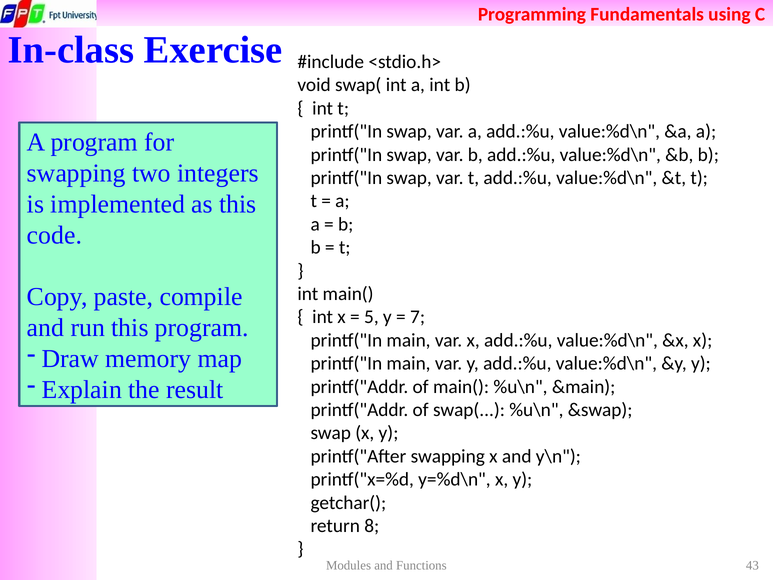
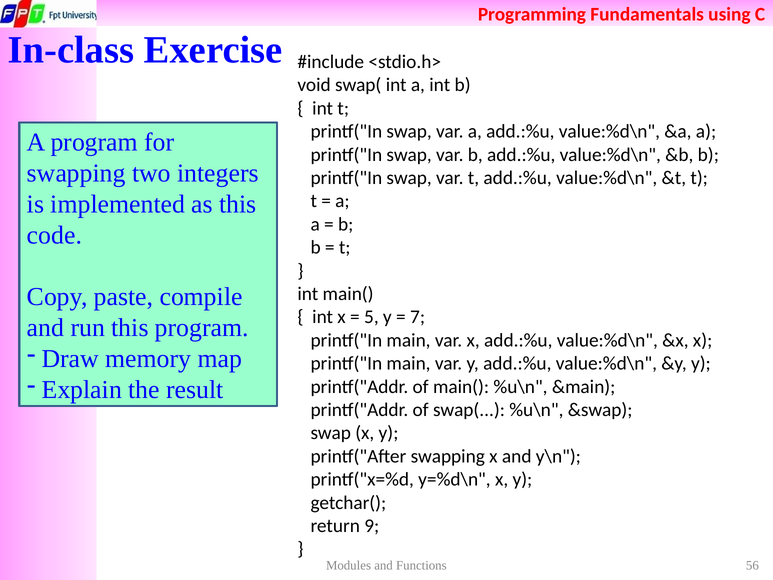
8: 8 -> 9
43: 43 -> 56
